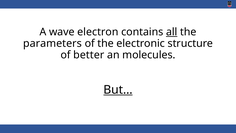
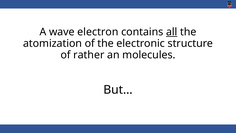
parameters: parameters -> atomization
better: better -> rather
But… underline: present -> none
